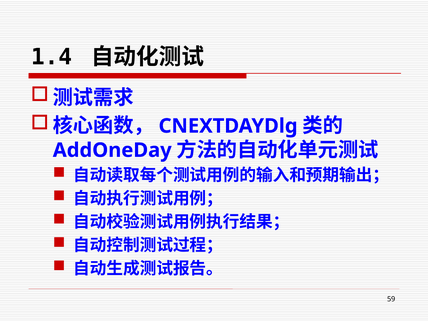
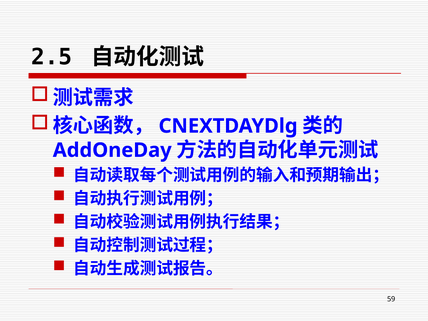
1.4: 1.4 -> 2.5
